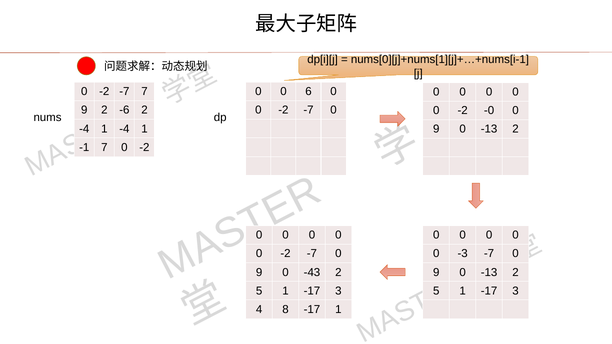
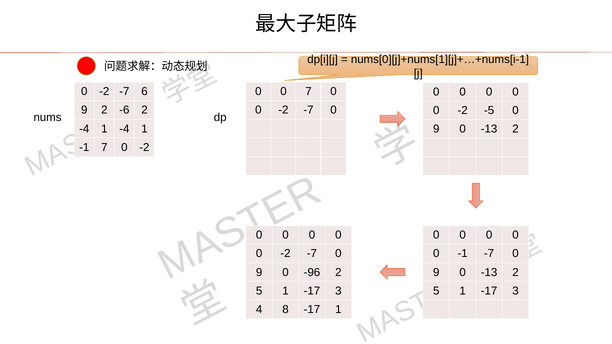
-7 7: 7 -> 6
0 6: 6 -> 7
-0: -0 -> -5
0 -3: -3 -> -1
-43: -43 -> -96
